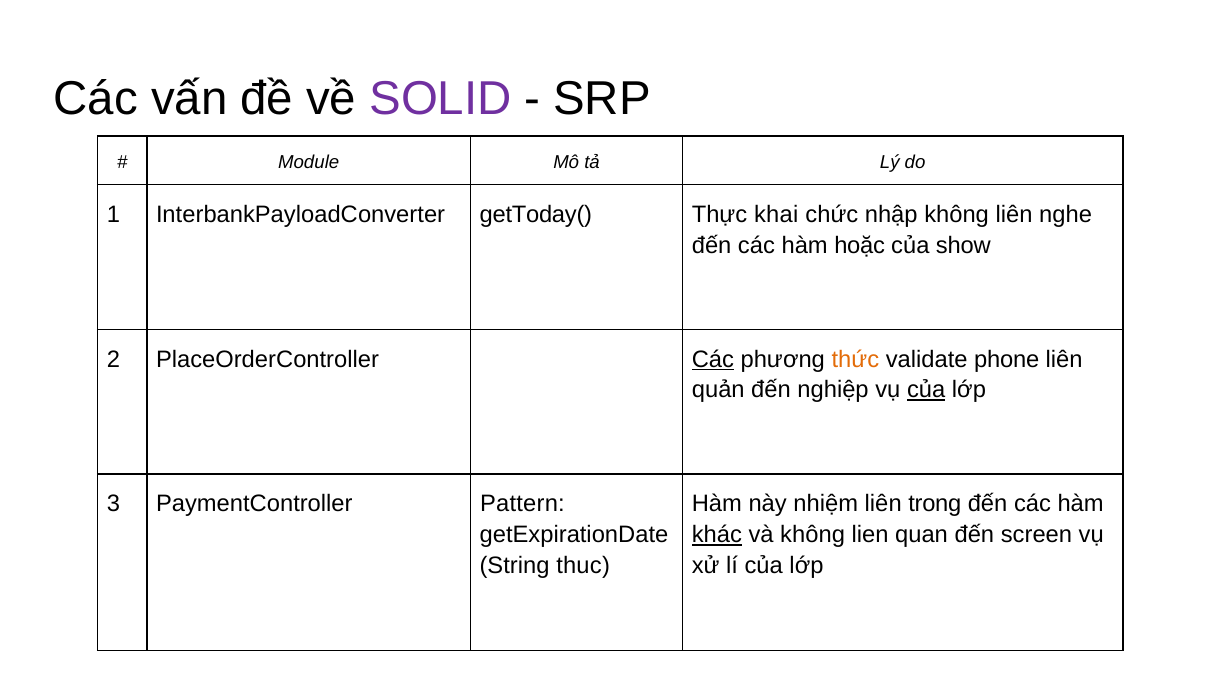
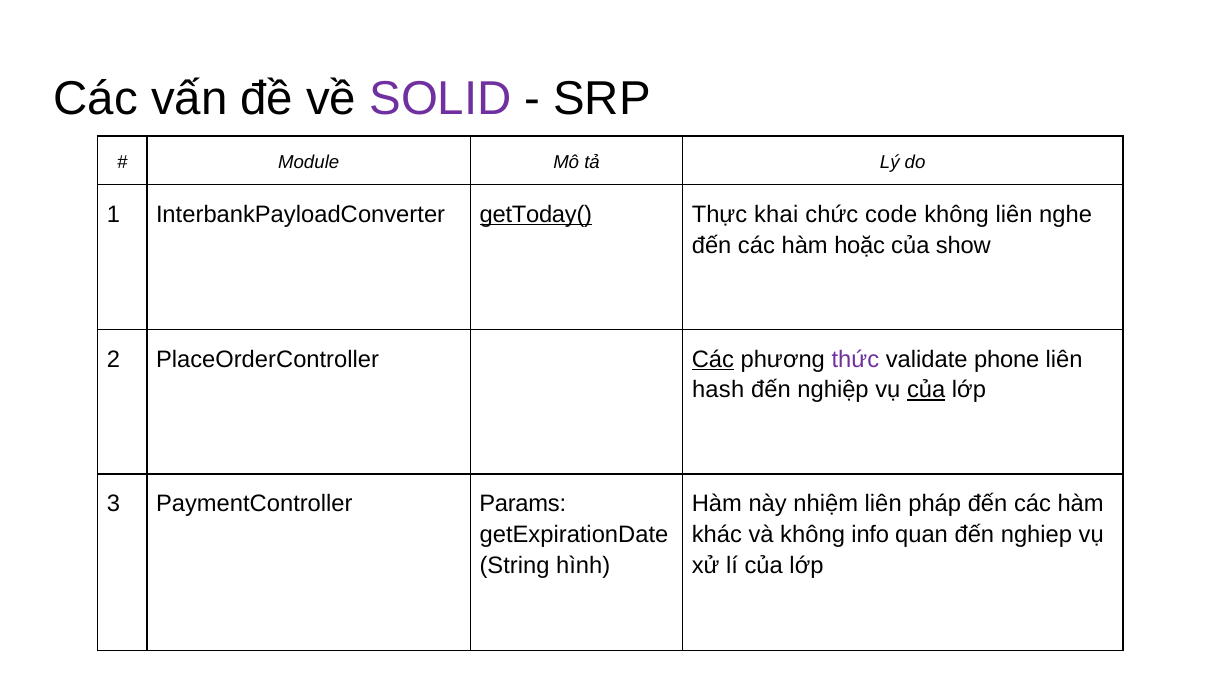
getToday( underline: none -> present
nhập: nhập -> code
thức colour: orange -> purple
quản: quản -> hash
Pattern: Pattern -> Params
trong: trong -> pháp
khác underline: present -> none
lien: lien -> info
screen: screen -> nghiep
thuc: thuc -> hình
